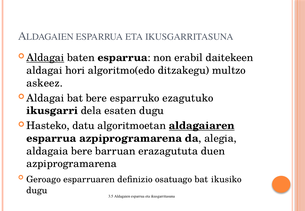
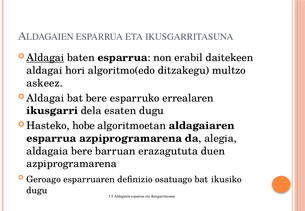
ezagutuko: ezagutuko -> errealaren
datu: datu -> hobe
aldagaiaren underline: present -> none
